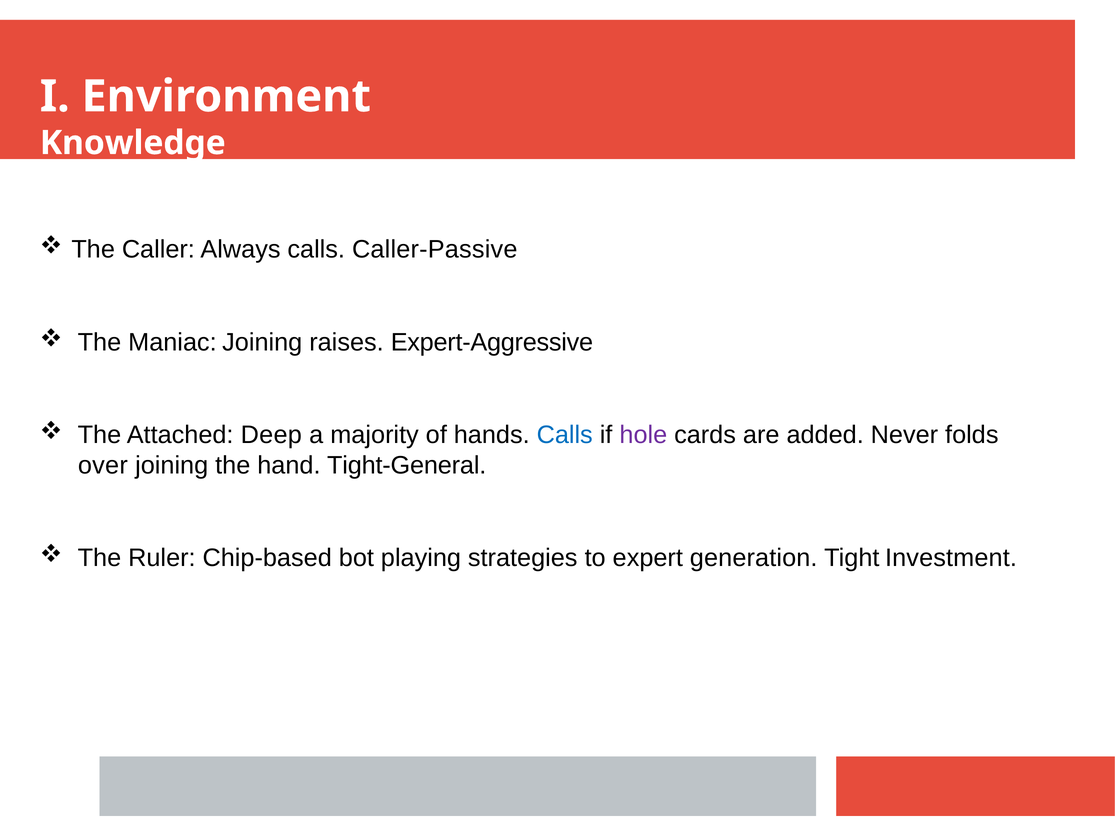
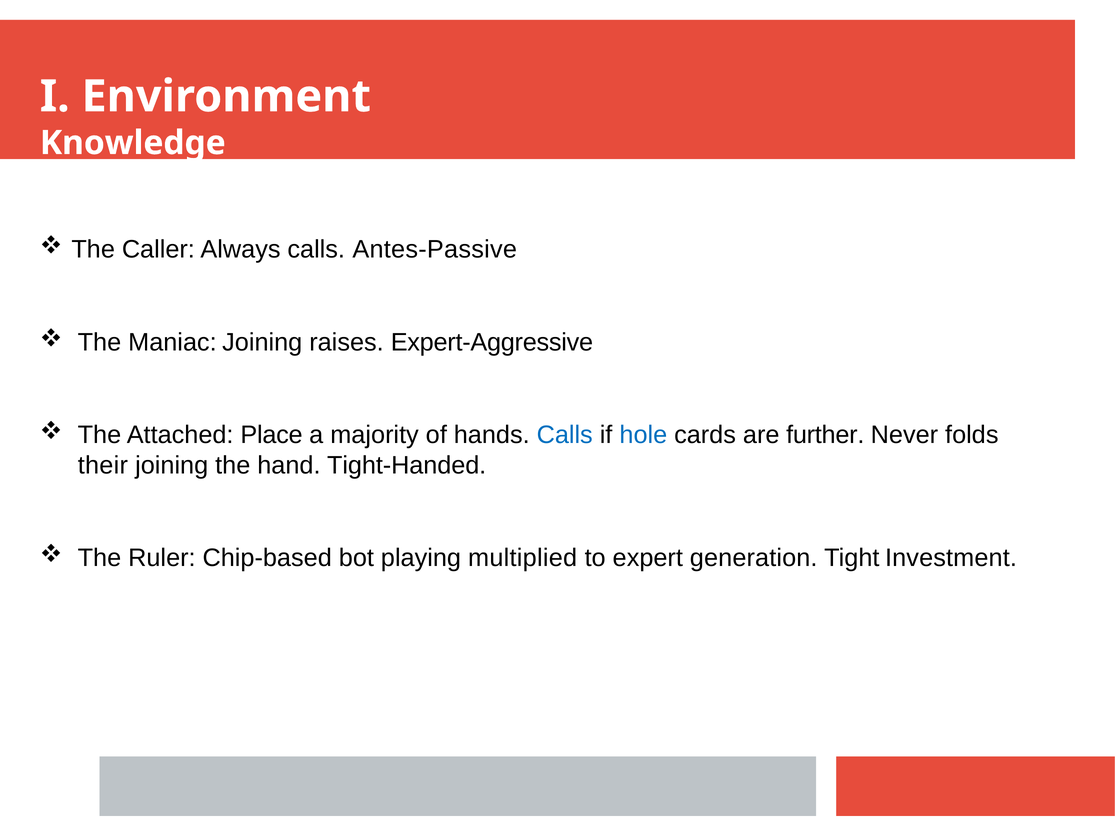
Caller-Passive: Caller-Passive -> Antes-Passive
Deep: Deep -> Place
hole colour: purple -> blue
added: added -> further
over: over -> their
Tight-General: Tight-General -> Tight-Handed
strategies: strategies -> multiplied
